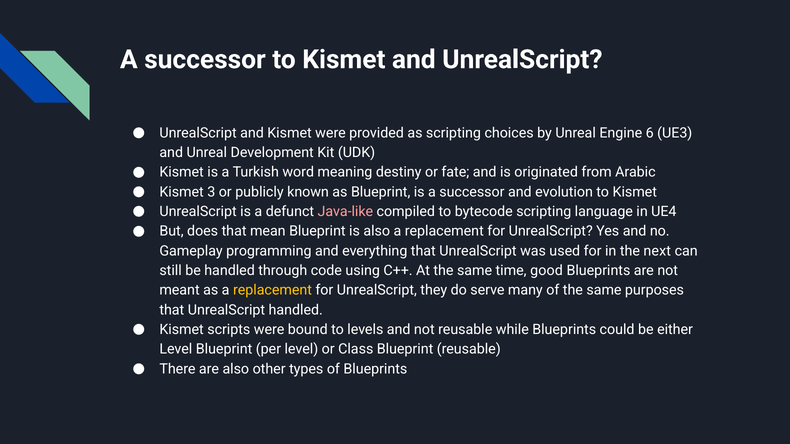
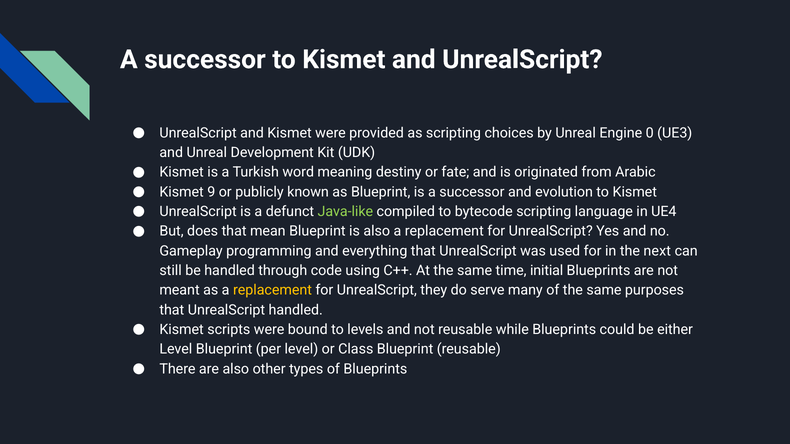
6: 6 -> 0
3: 3 -> 9
Java-like colour: pink -> light green
good: good -> initial
